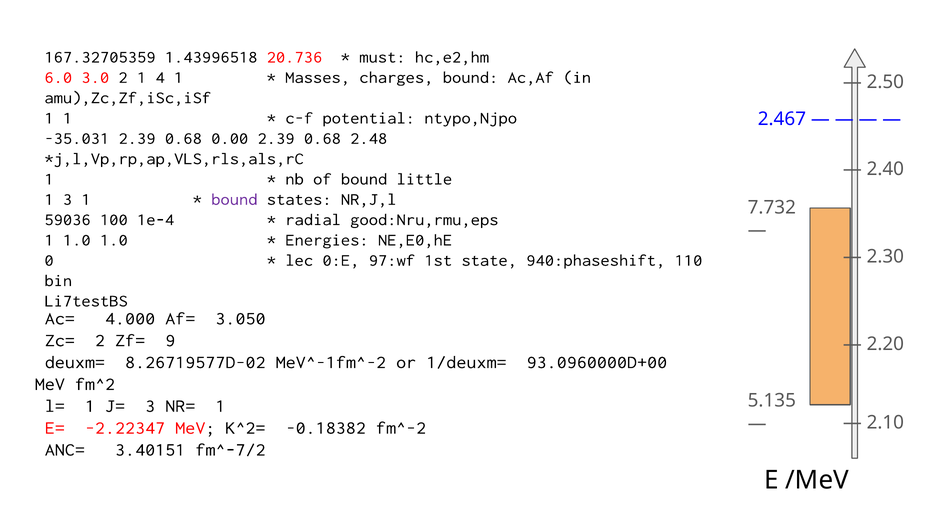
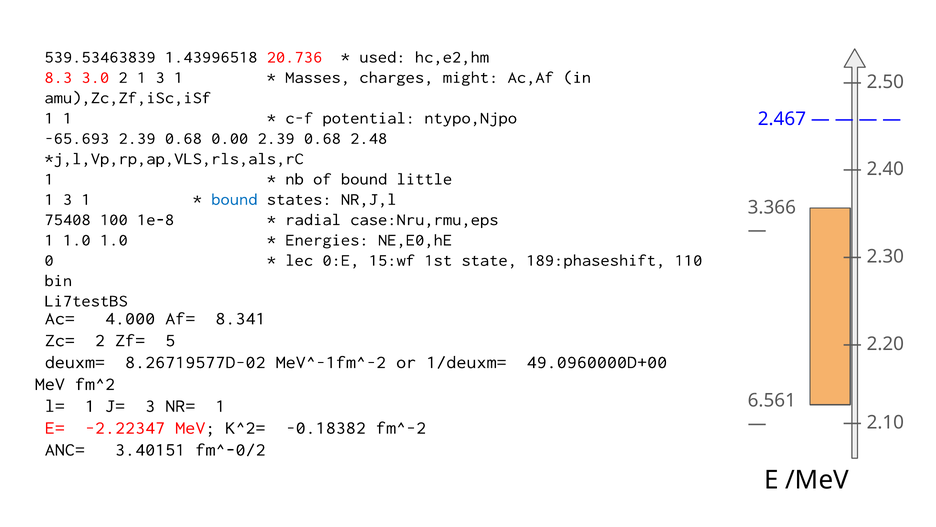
167.32705359: 167.32705359 -> 539.53463839
must: must -> used
6.0: 6.0 -> 8.3
2 1 4: 4 -> 3
charges bound: bound -> might
-35.031: -35.031 -> -65.693
bound at (234, 199) colour: purple -> blue
7.732: 7.732 -> 3.366
59036: 59036 -> 75408
1e-4: 1e-4 -> 1e-8
good:Nru,rmu,eps: good:Nru,rmu,eps -> case:Nru,rmu,eps
97:wf: 97:wf -> 15:wf
940:phaseshift: 940:phaseshift -> 189:phaseshift
3.050: 3.050 -> 8.341
9: 9 -> 5
93.0960000D+00: 93.0960000D+00 -> 49.0960000D+00
5.135: 5.135 -> 6.561
fm^-7/2: fm^-7/2 -> fm^-0/2
